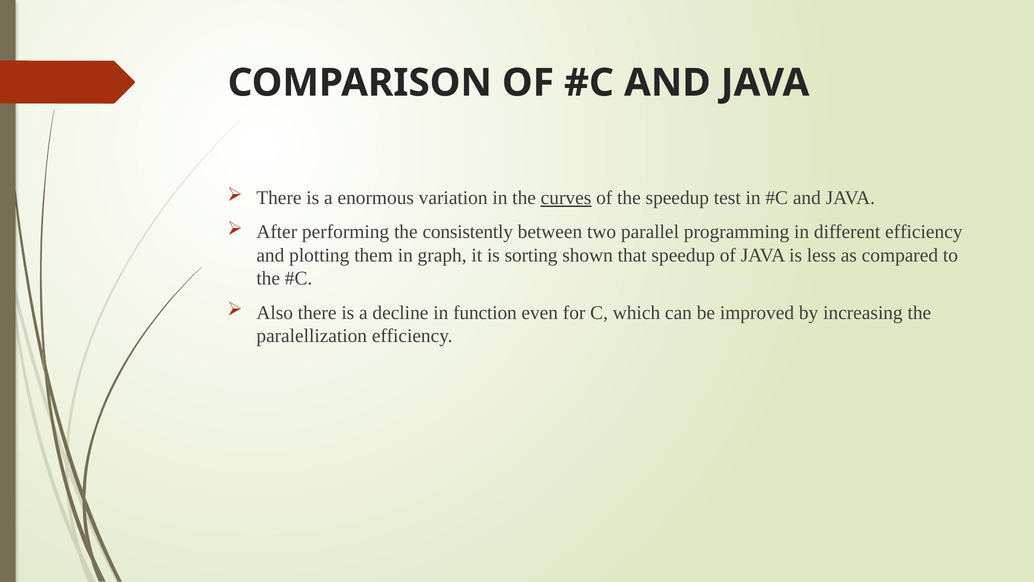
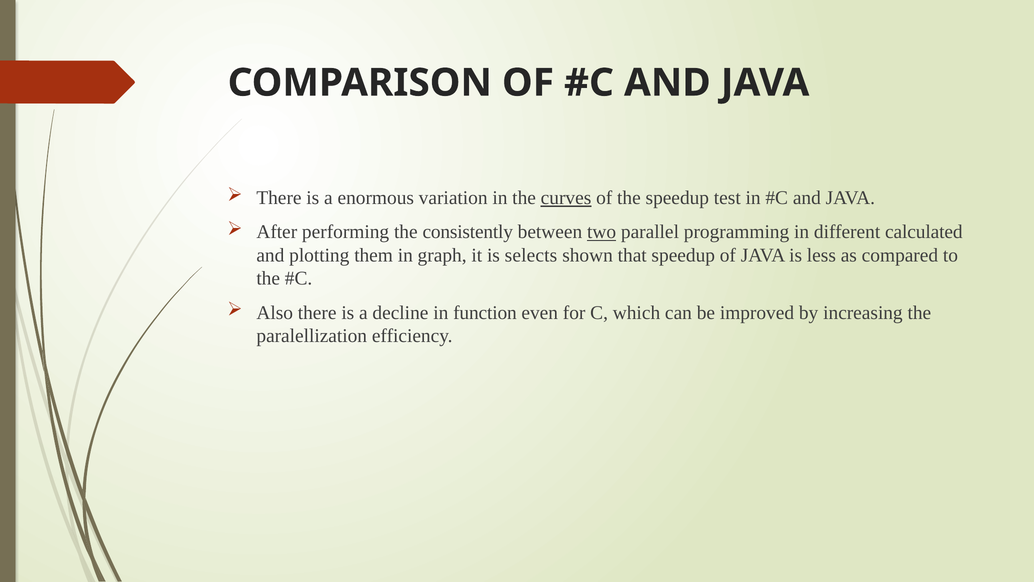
two underline: none -> present
different efficiency: efficiency -> calculated
sorting: sorting -> selects
